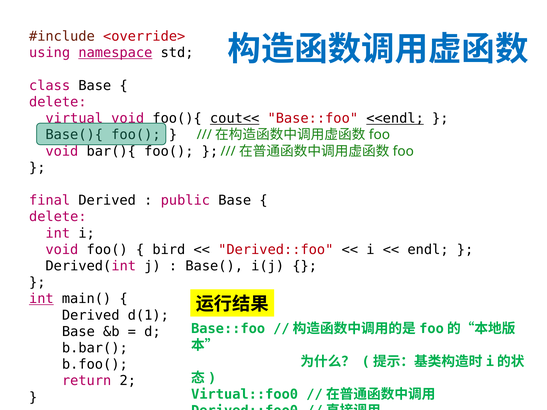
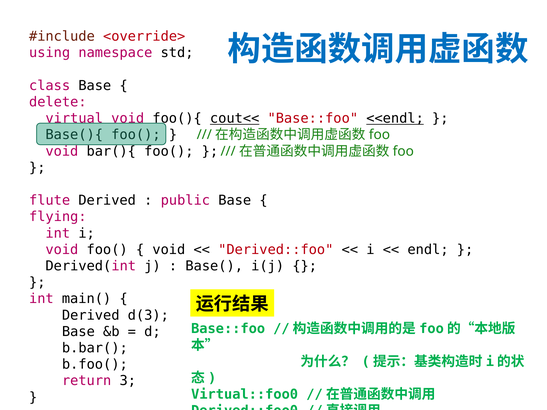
namespace underline: present -> none
final: final -> flute
delete at (58, 217): delete -> flying
bird at (169, 250): bird -> void
int at (41, 299) underline: present -> none
d(1: d(1 -> d(3
2: 2 -> 3
